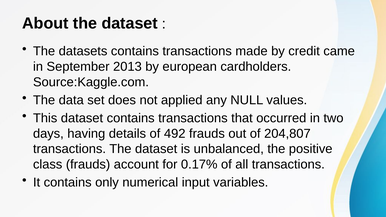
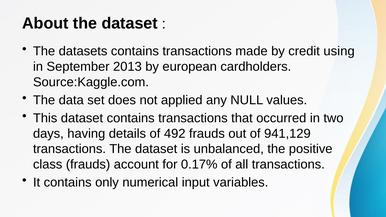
came: came -> using
204,807: 204,807 -> 941,129
